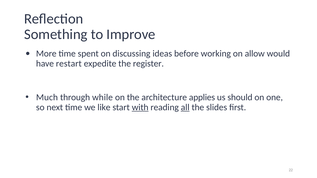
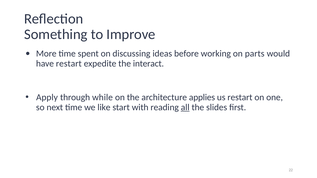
allow: allow -> parts
register: register -> interact
Much: Much -> Apply
us should: should -> restart
with underline: present -> none
